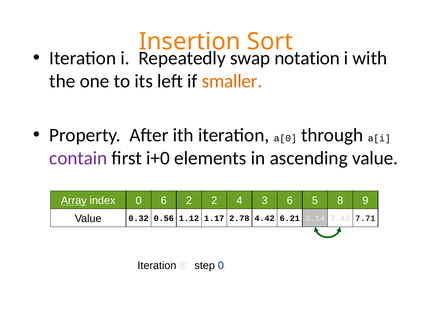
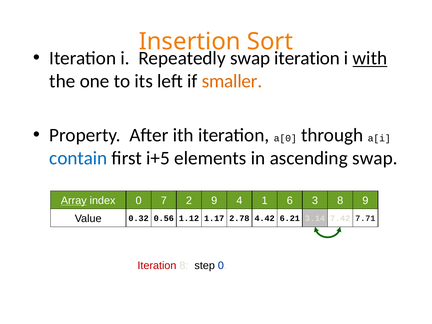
swap notation: notation -> iteration
with underline: none -> present
contain colour: purple -> blue
i+0: i+0 -> i+5
ascending value: value -> swap
0 6: 6 -> 7
2 2: 2 -> 9
3: 3 -> 1
5: 5 -> 3
Iteration at (157, 266) colour: black -> red
